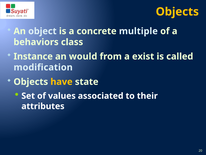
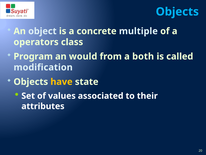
Objects at (177, 12) colour: yellow -> light blue
behaviors: behaviors -> operators
Instance: Instance -> Program
exist: exist -> both
